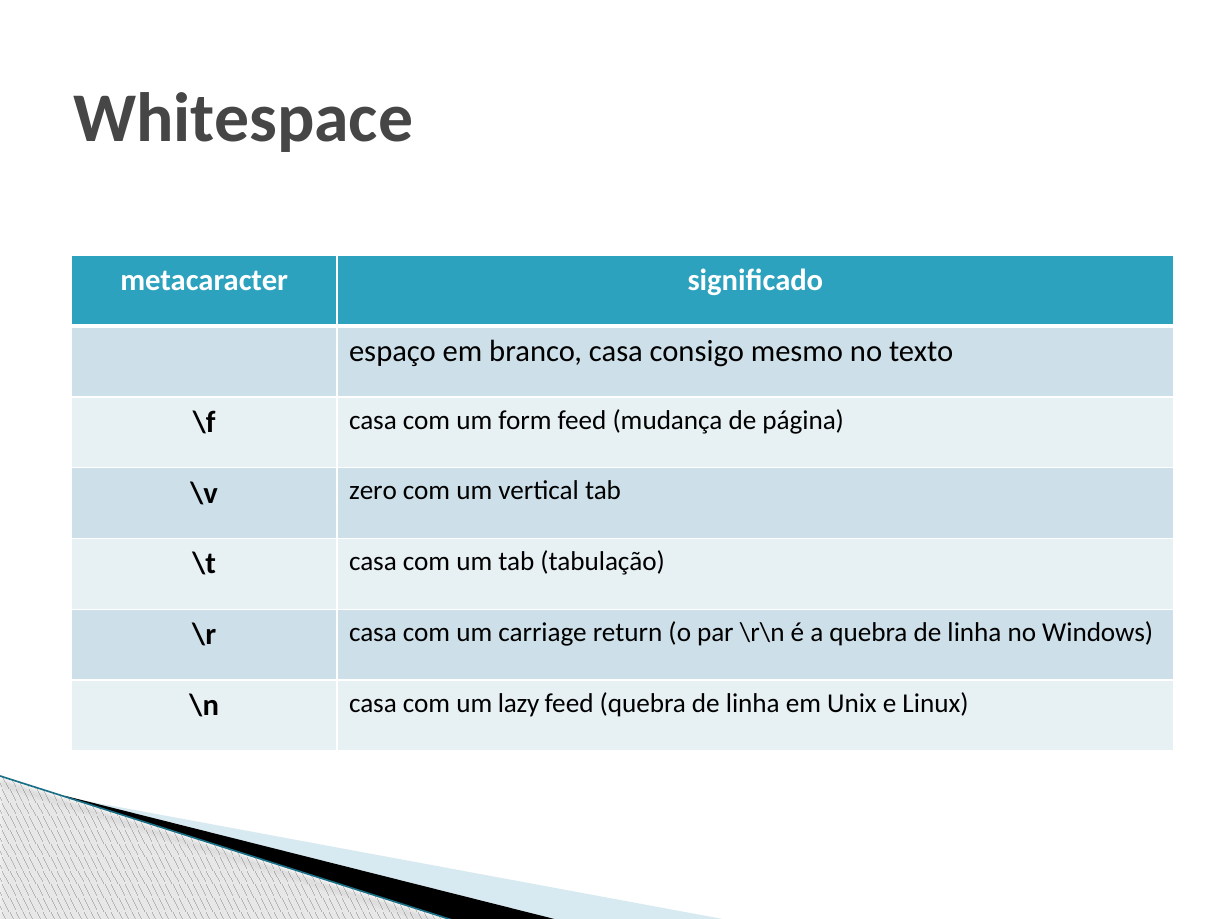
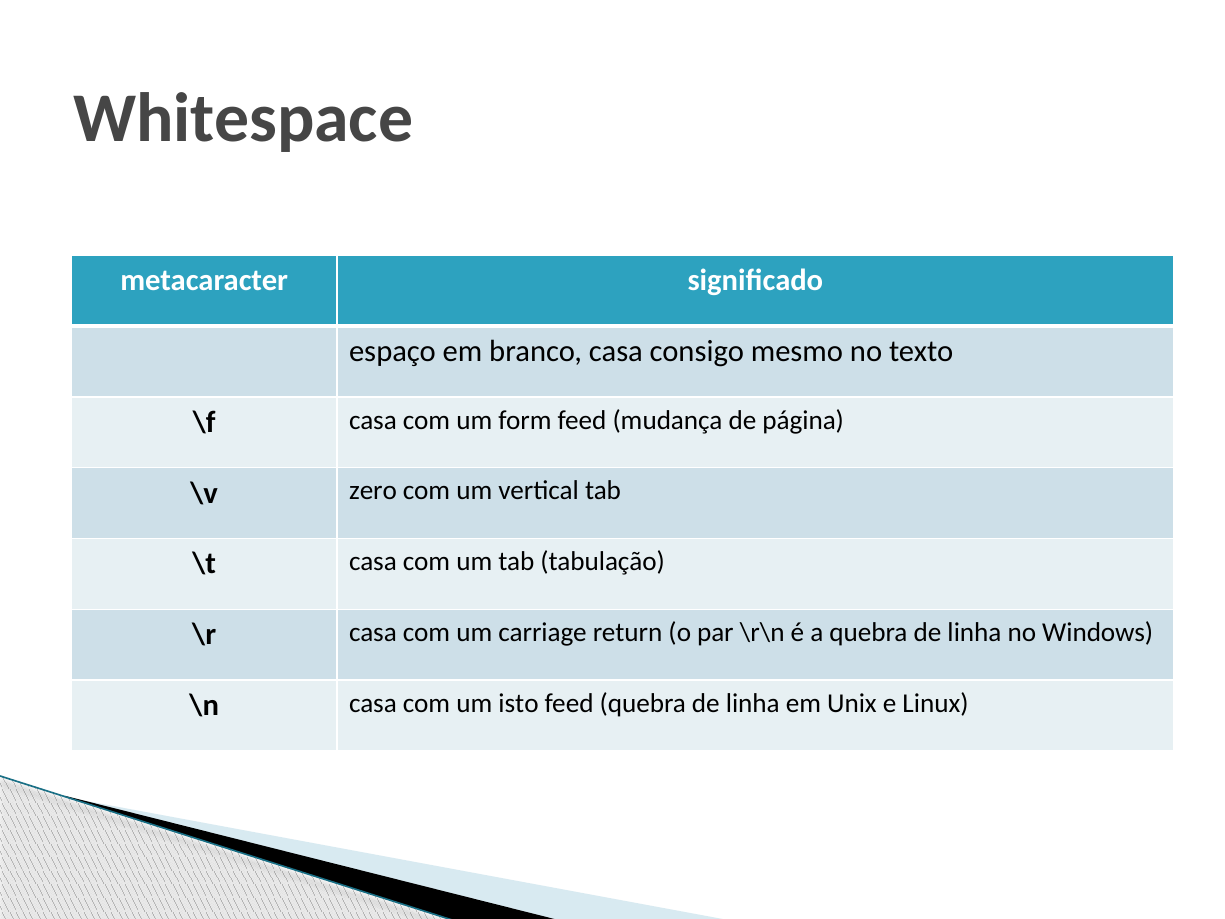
lazy: lazy -> isto
